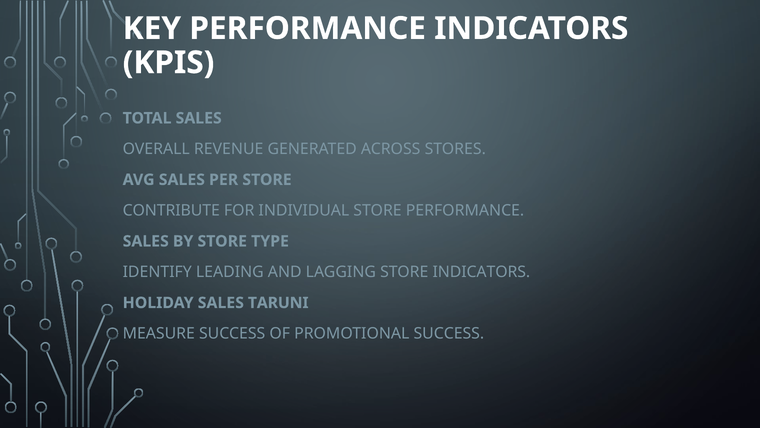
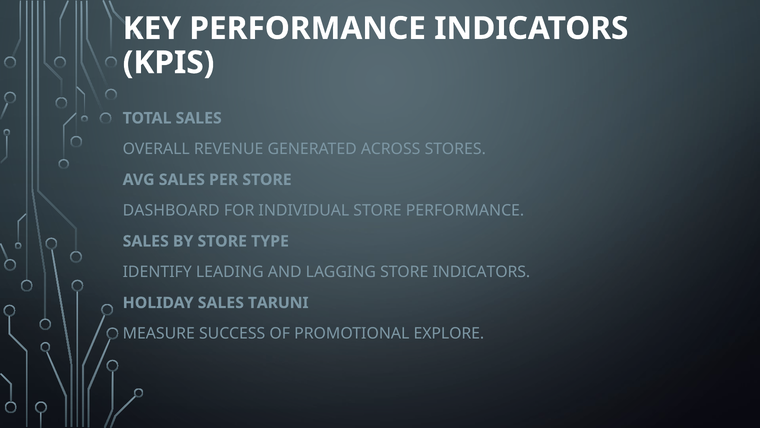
CONTRIBUTE: CONTRIBUTE -> DASHBOARD
PROMOTIONAL SUCCESS: SUCCESS -> EXPLORE
